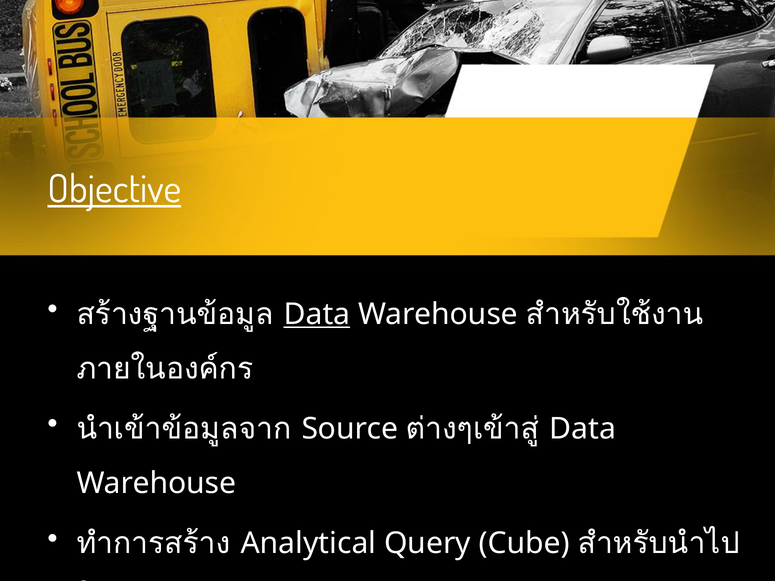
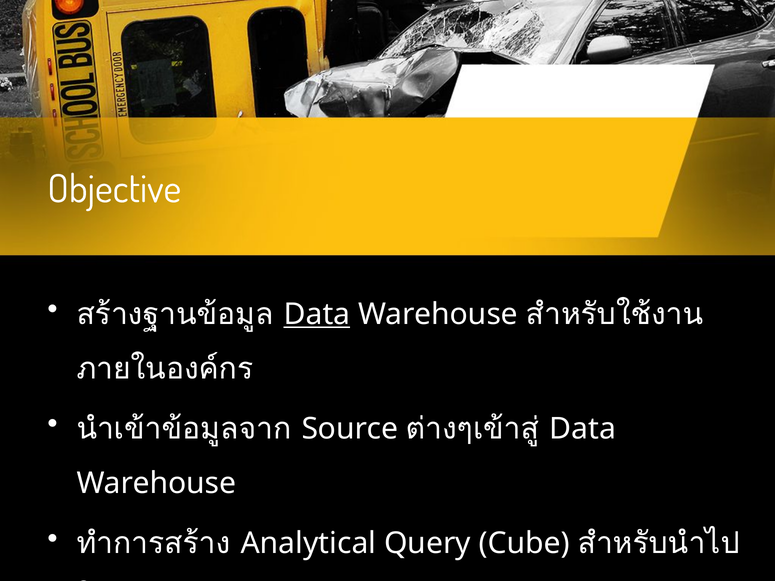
Objective underline: present -> none
